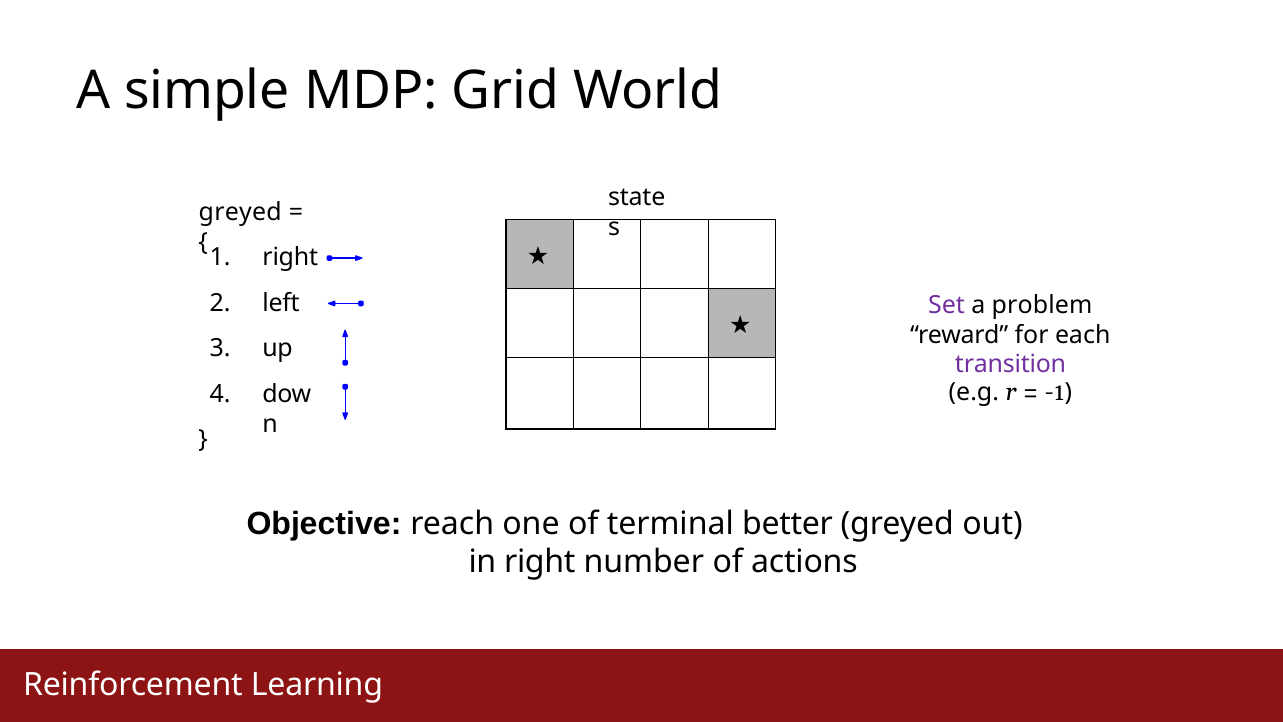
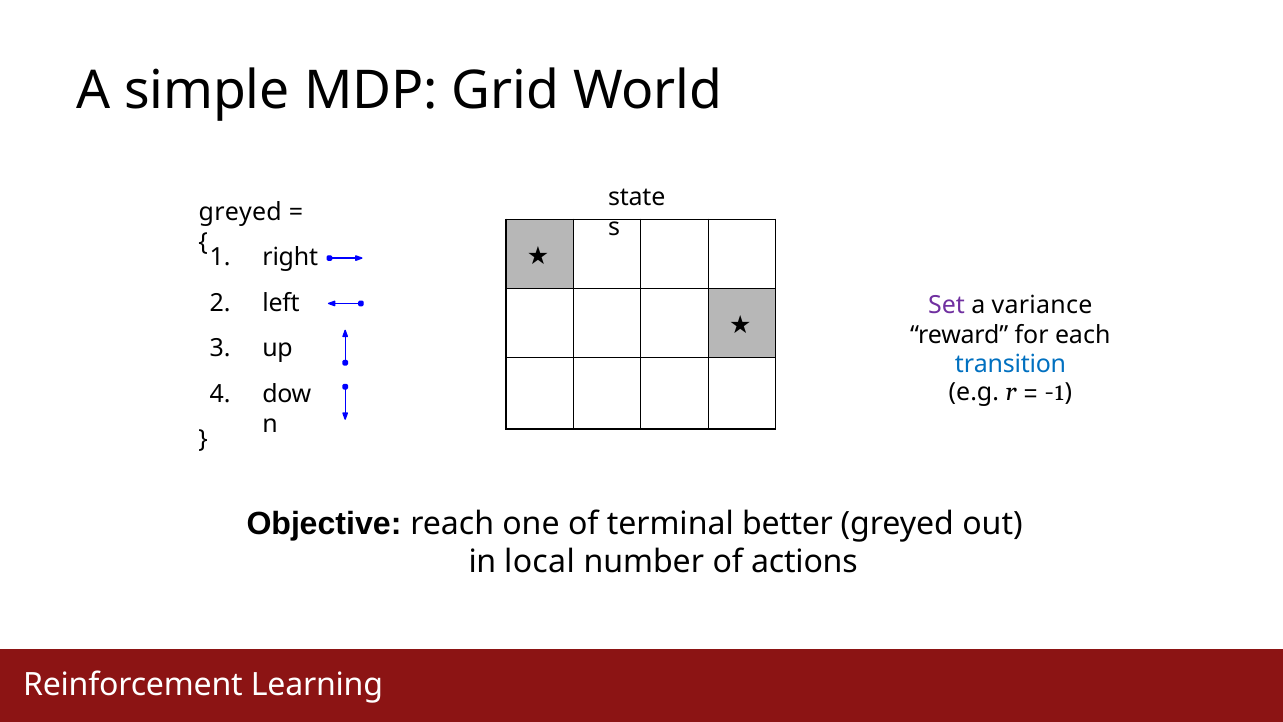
problem: problem -> variance
transition colour: purple -> blue
in right: right -> local
